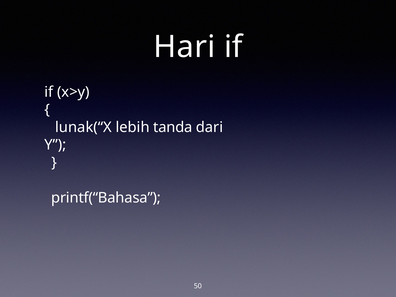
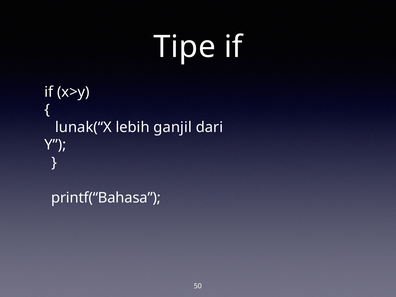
Hari: Hari -> Tipe
tanda: tanda -> ganjil
